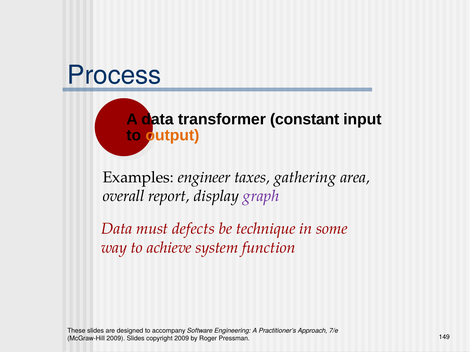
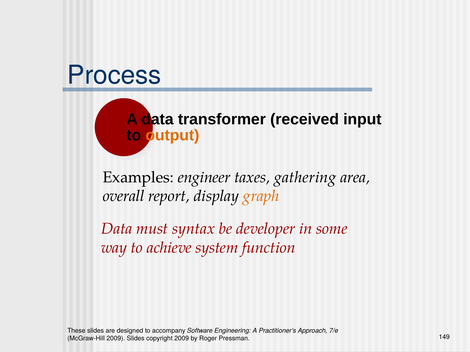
constant: constant -> received
graph colour: purple -> orange
defects: defects -> syntax
technique: technique -> developer
